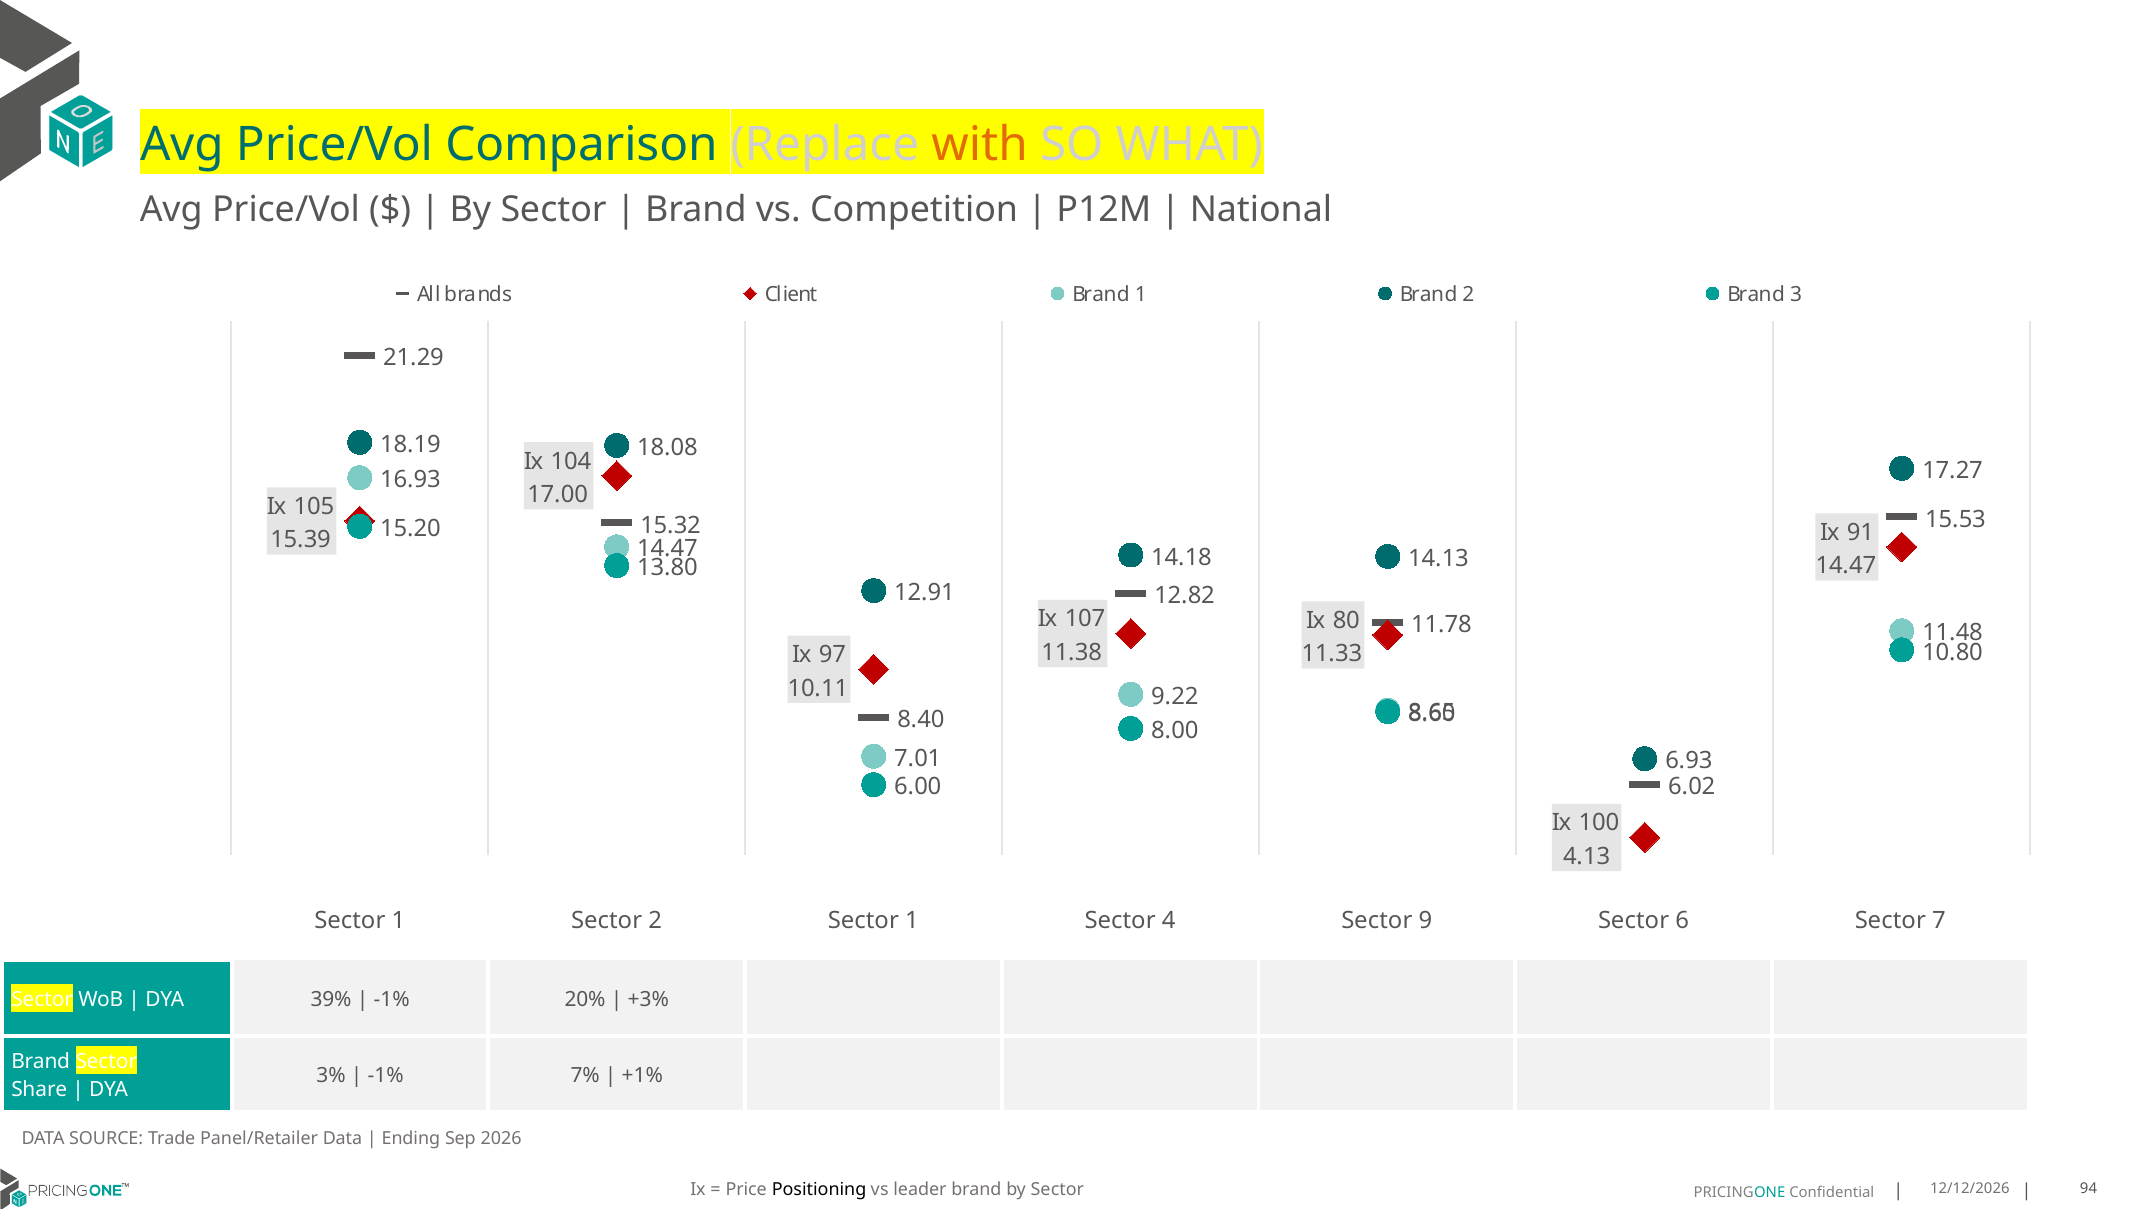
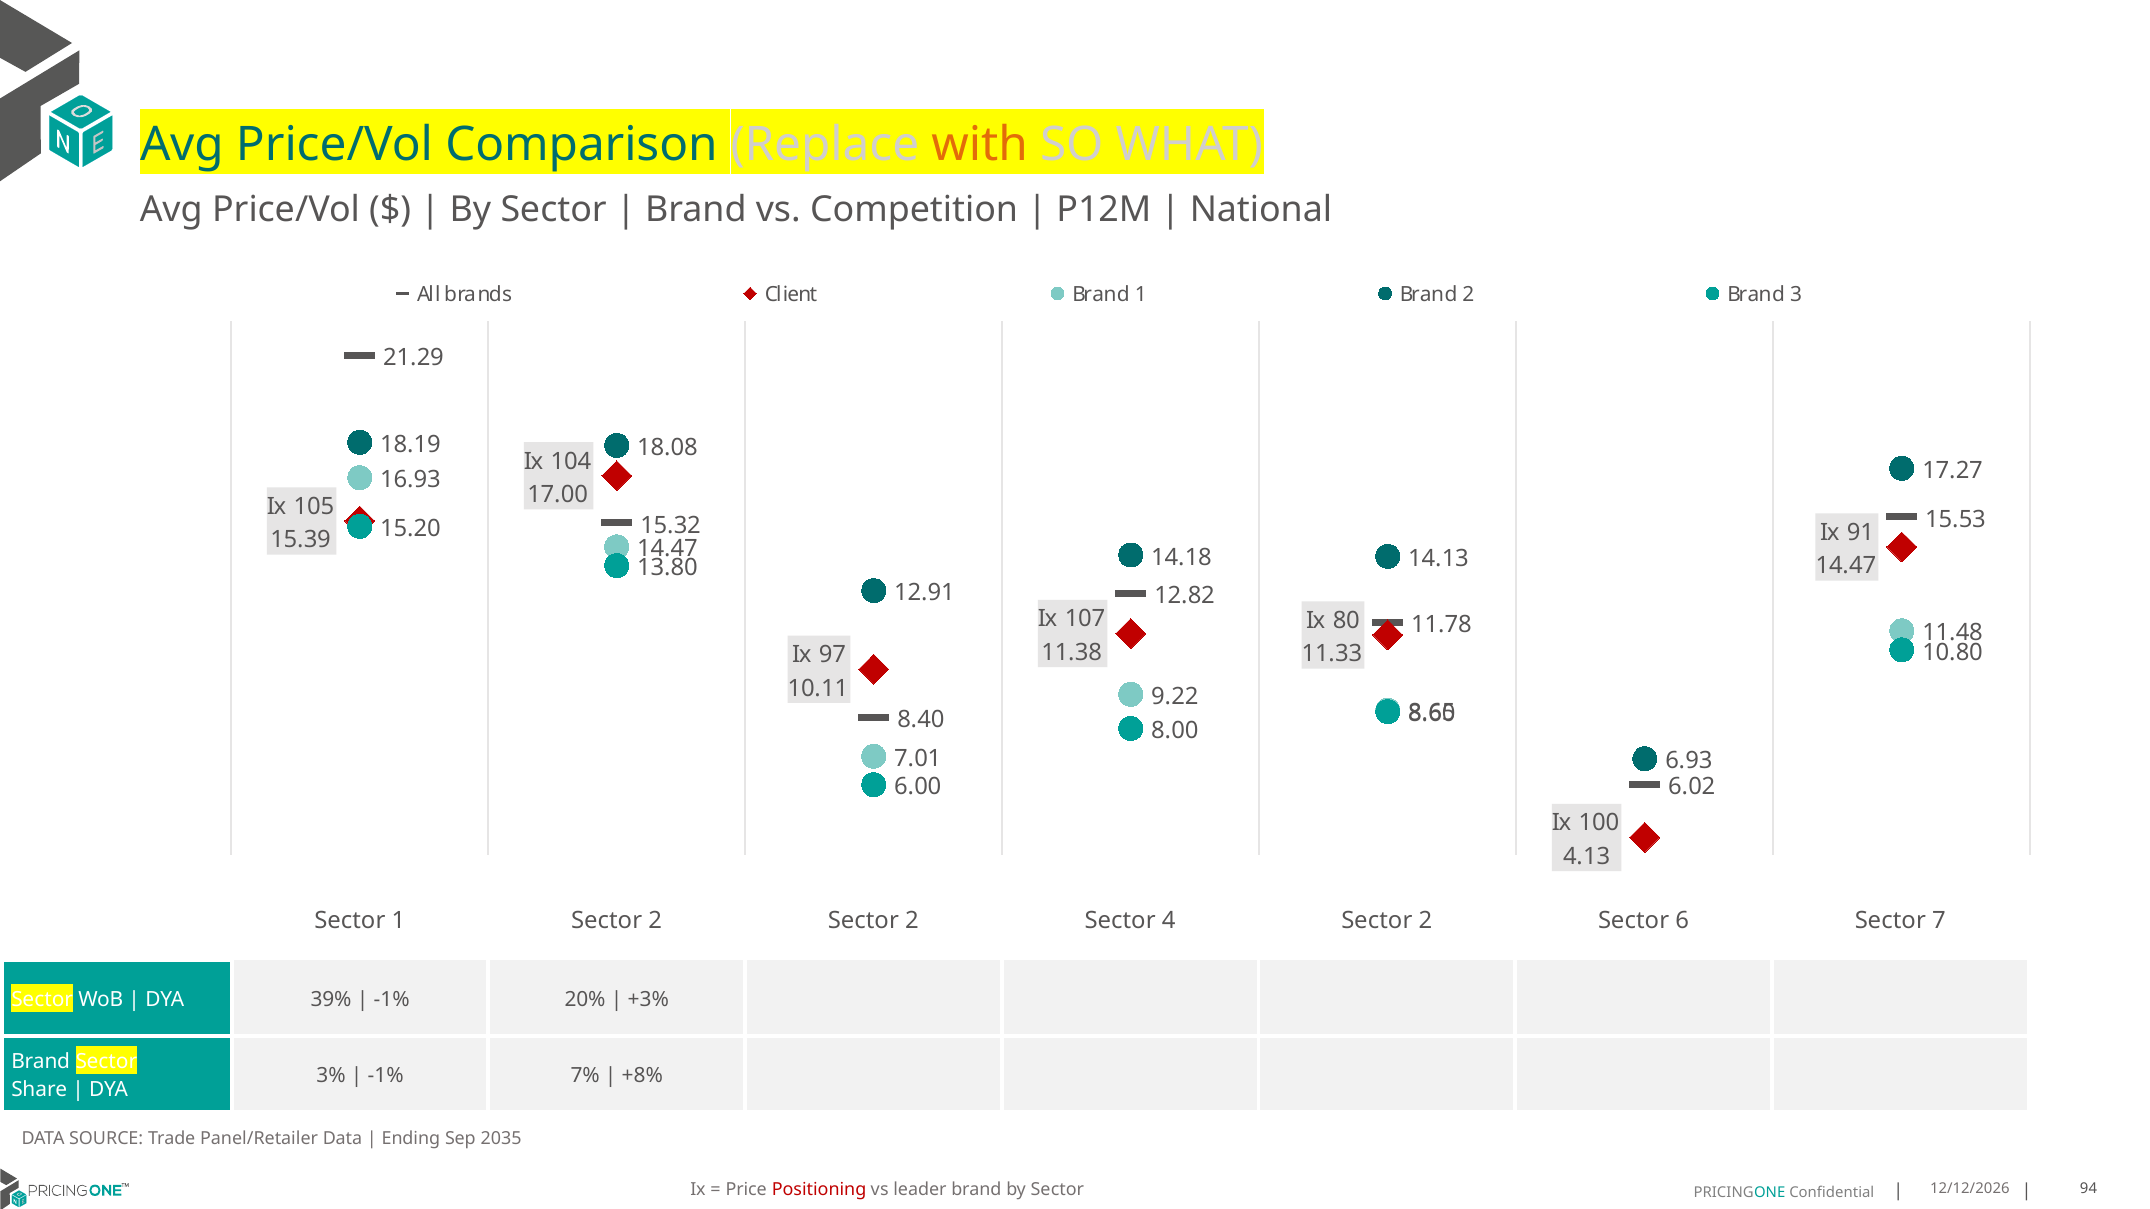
2 Sector 1: 1 -> 2
4 Sector 9: 9 -> 2
+1%: +1% -> +8%
2026: 2026 -> 2035
Positioning colour: black -> red
